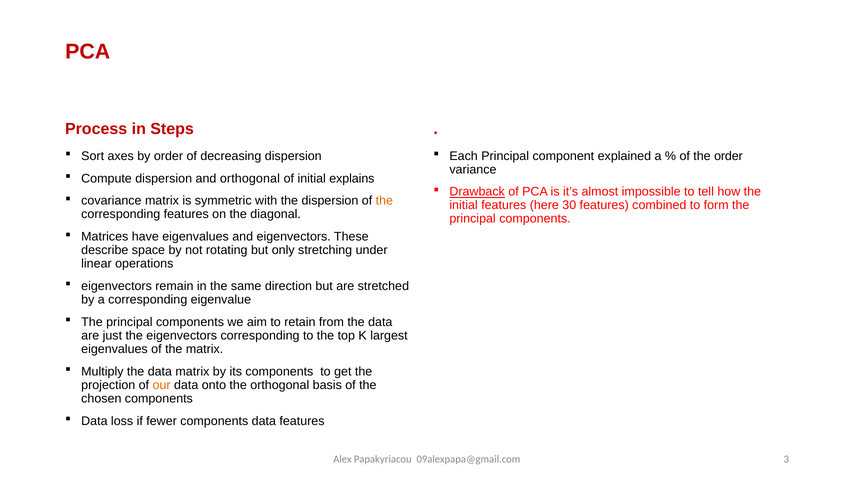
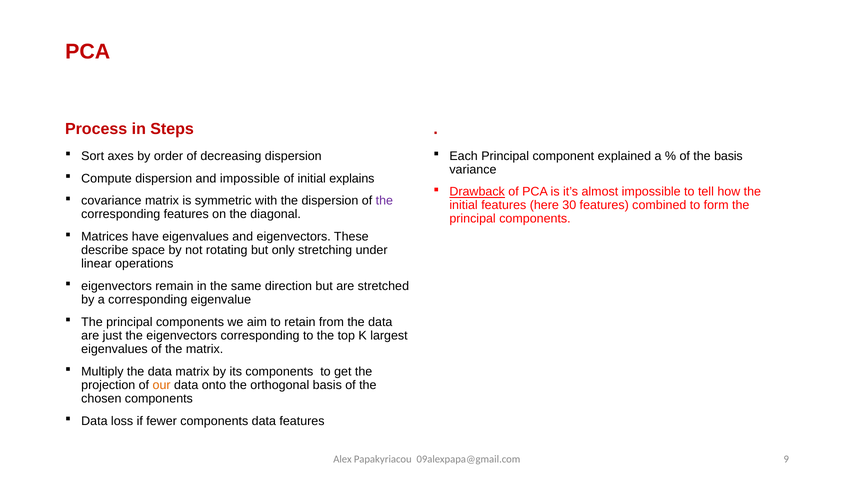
the order: order -> basis
and orthogonal: orthogonal -> impossible
the at (384, 201) colour: orange -> purple
3: 3 -> 9
